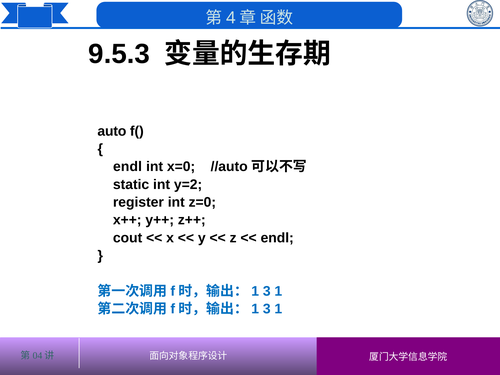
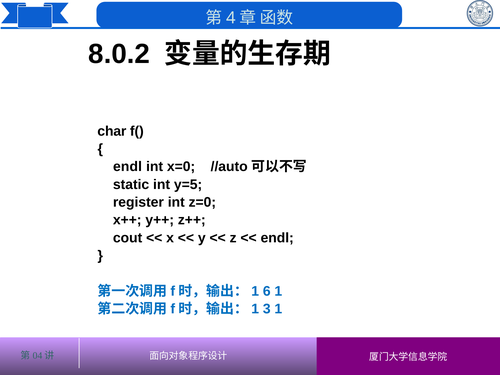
9.5.3: 9.5.3 -> 8.0.2
auto: auto -> char
y=2: y=2 -> y=5
3 at (267, 291): 3 -> 6
